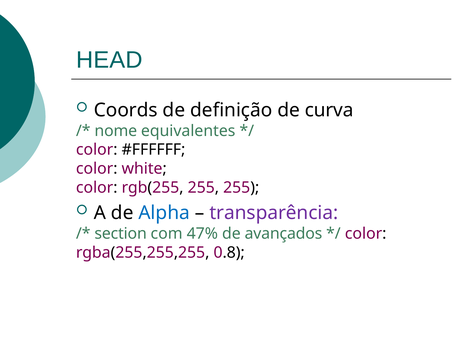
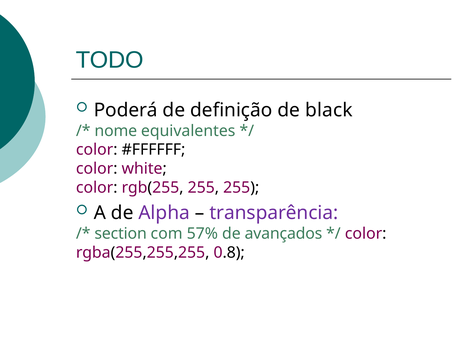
HEAD: HEAD -> TODO
Coords: Coords -> Poderá
curva: curva -> black
Alpha colour: blue -> purple
47%: 47% -> 57%
